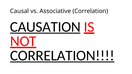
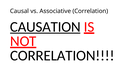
CORRELATION at (62, 56) underline: present -> none
